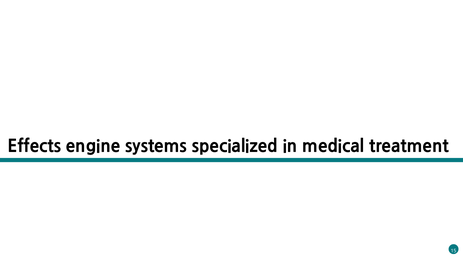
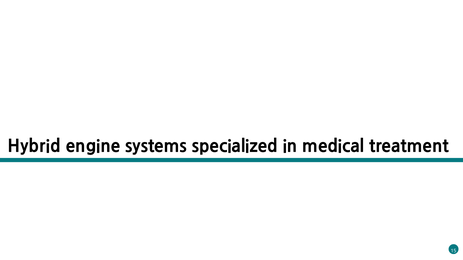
Effects: Effects -> Hybrid
